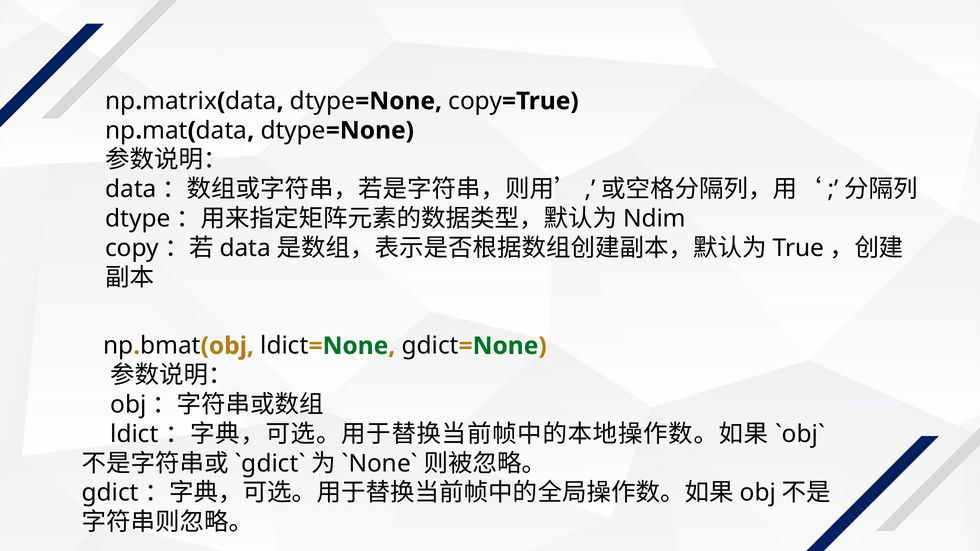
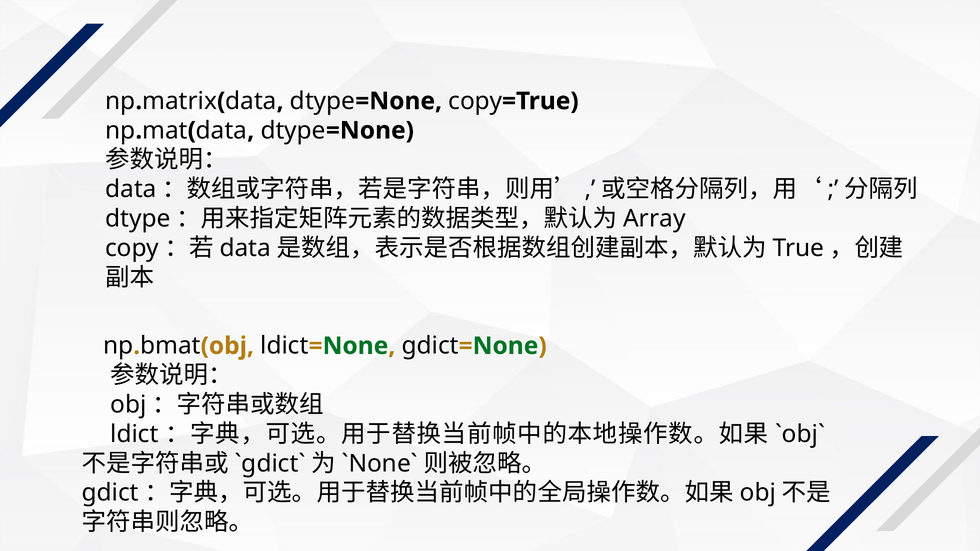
Ndim: Ndim -> Array
